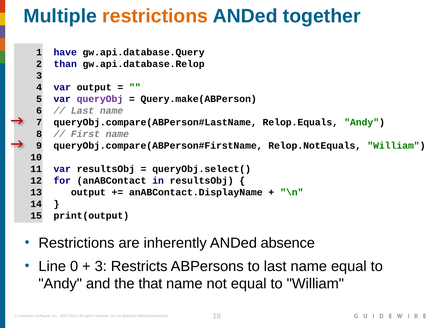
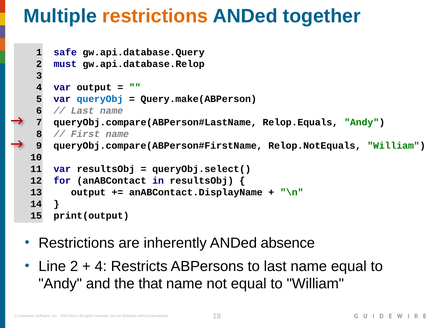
have: have -> safe
than: than -> must
queryObj colour: purple -> blue
Line 0: 0 -> 2
3 at (101, 266): 3 -> 4
